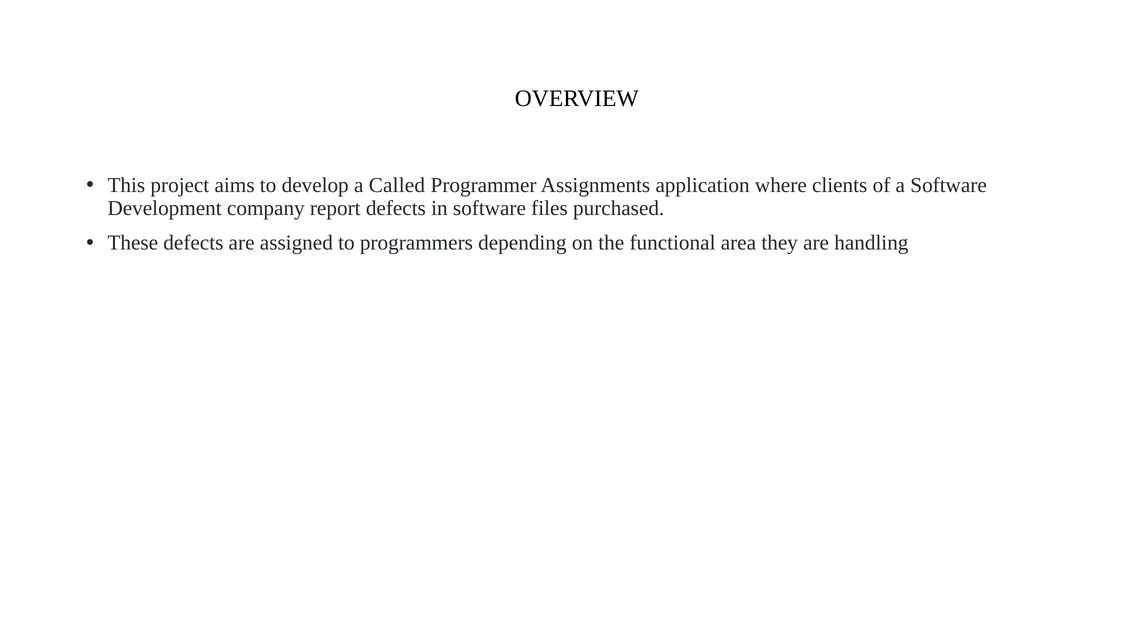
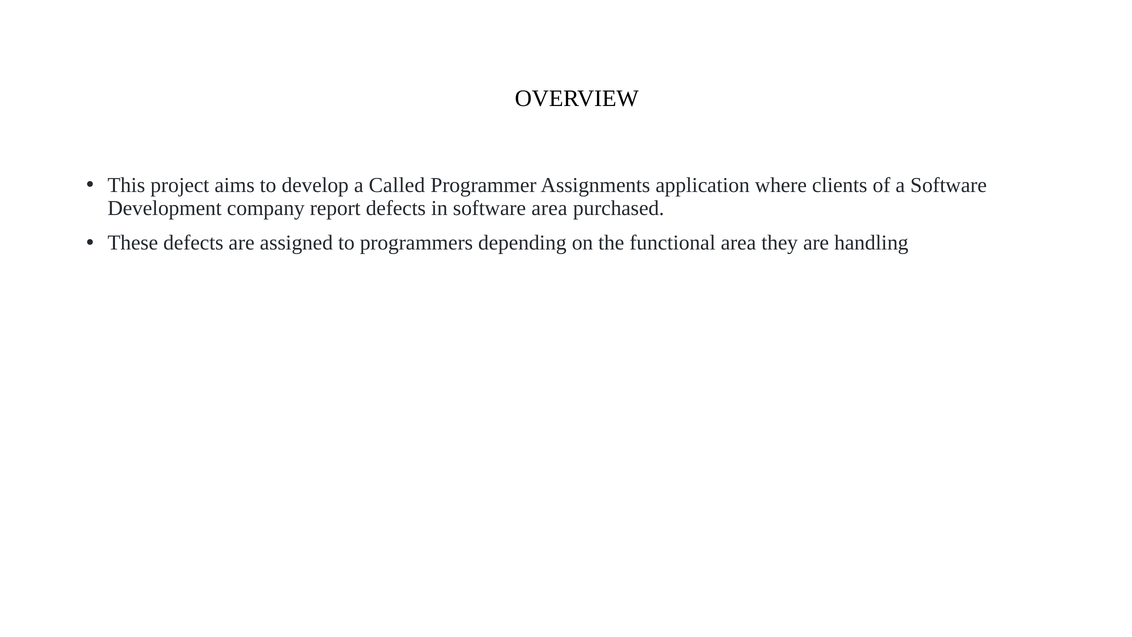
software files: files -> area
